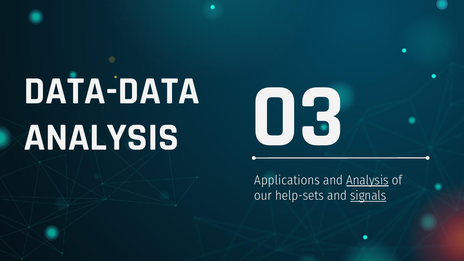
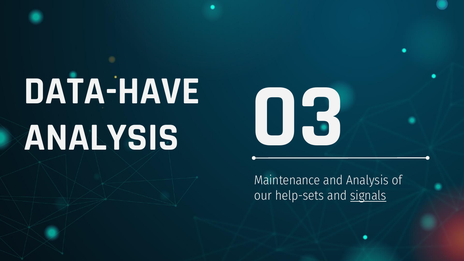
DATA-DATA: DATA-DATA -> DATA-HAVE
Applications: Applications -> Maintenance
Analysis at (367, 180) underline: present -> none
